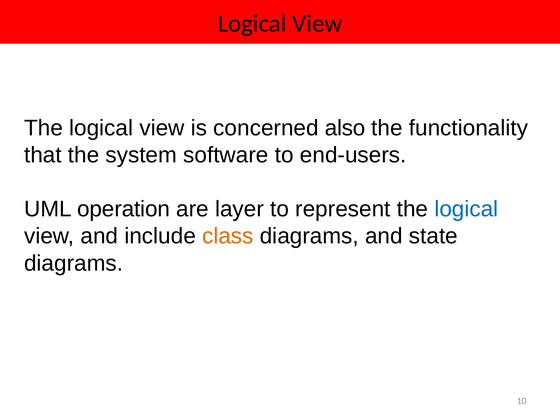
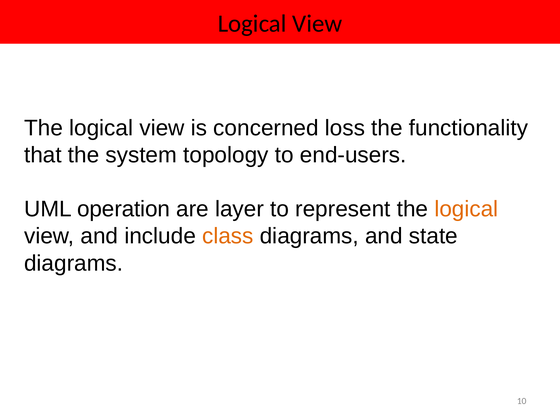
also: also -> loss
software: software -> topology
logical at (466, 209) colour: blue -> orange
